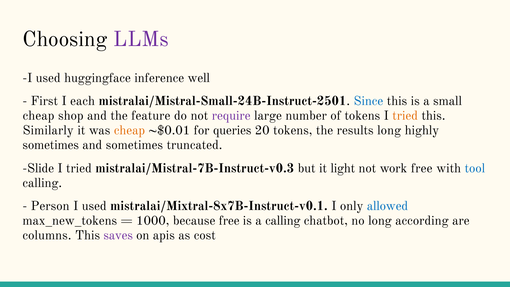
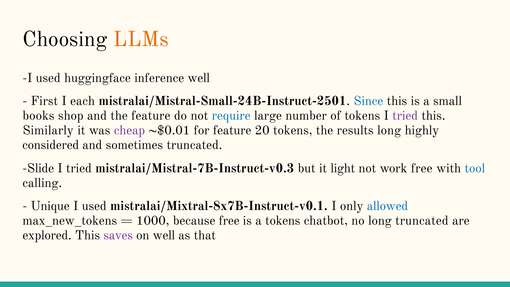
LLMs colour: purple -> orange
cheap at (39, 116): cheap -> books
require colour: purple -> blue
tried at (405, 116) colour: orange -> purple
cheap at (129, 130) colour: orange -> purple
for queries: queries -> feature
sometimes at (51, 145): sometimes -> considered
Person: Person -> Unique
a calling: calling -> tokens
long according: according -> truncated
columns: columns -> explored
on apis: apis -> well
cost: cost -> that
